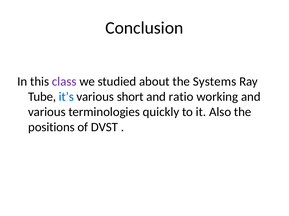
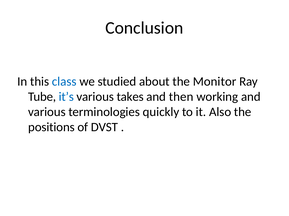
class colour: purple -> blue
Systems: Systems -> Monitor
short: short -> takes
ratio: ratio -> then
